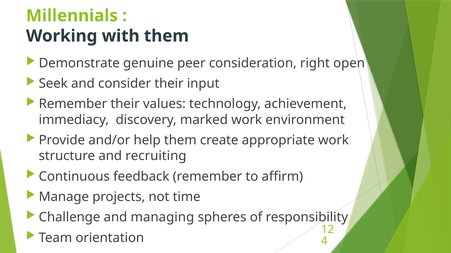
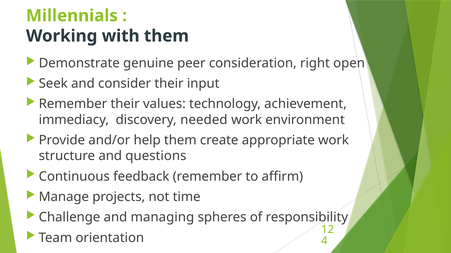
marked: marked -> needed
recruiting: recruiting -> questions
